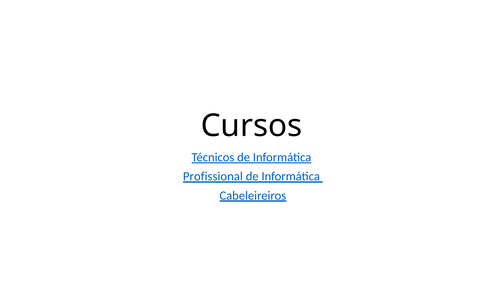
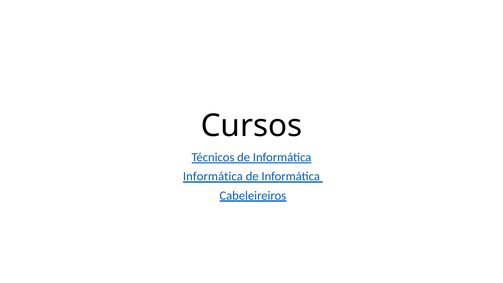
Profissional at (213, 176): Profissional -> Informática
